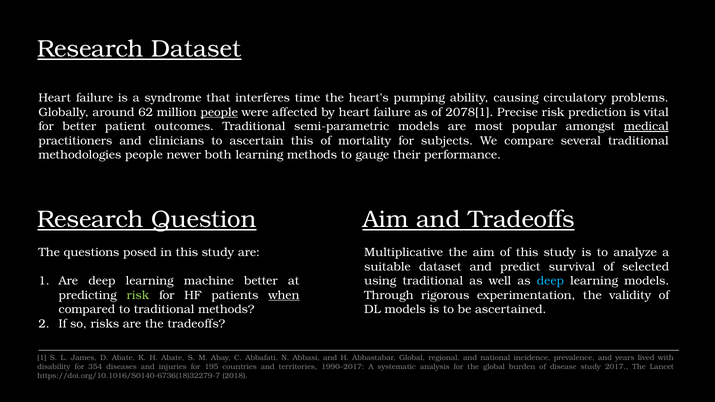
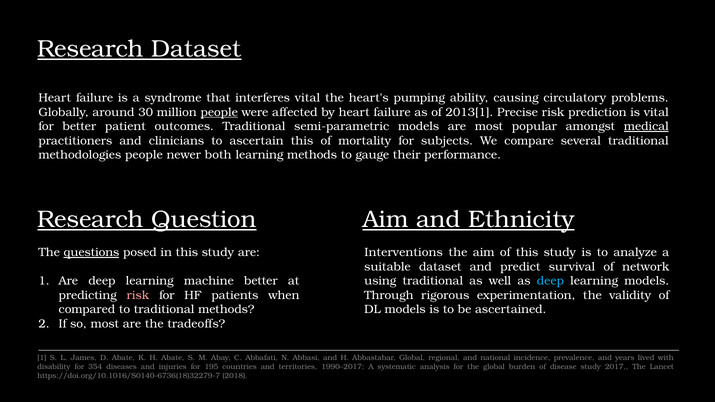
interferes time: time -> vital
62: 62 -> 30
2078[1: 2078[1 -> 2013[1
and Tradeoffs: Tradeoffs -> Ethnicity
questions underline: none -> present
Multiplicative: Multiplicative -> Interventions
selected: selected -> network
risk at (138, 295) colour: light green -> pink
when underline: present -> none
so risks: risks -> most
